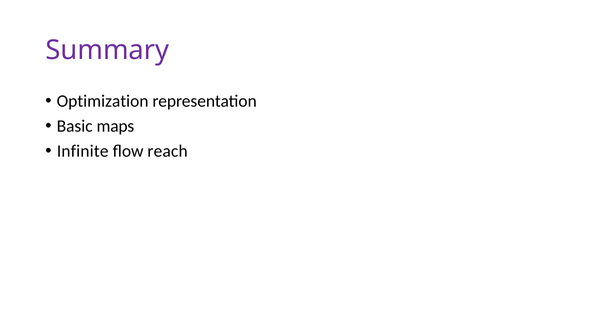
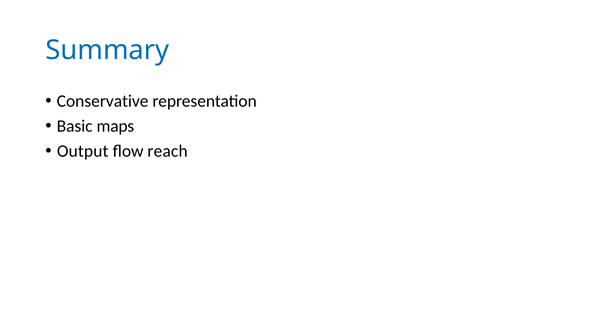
Summary colour: purple -> blue
Optimization: Optimization -> Conservative
Infinite: Infinite -> Output
